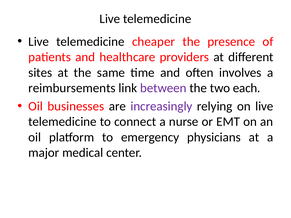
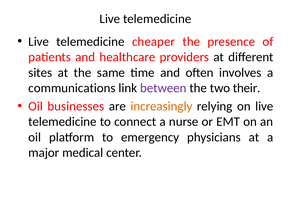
reimbursements: reimbursements -> communications
each: each -> their
increasingly colour: purple -> orange
